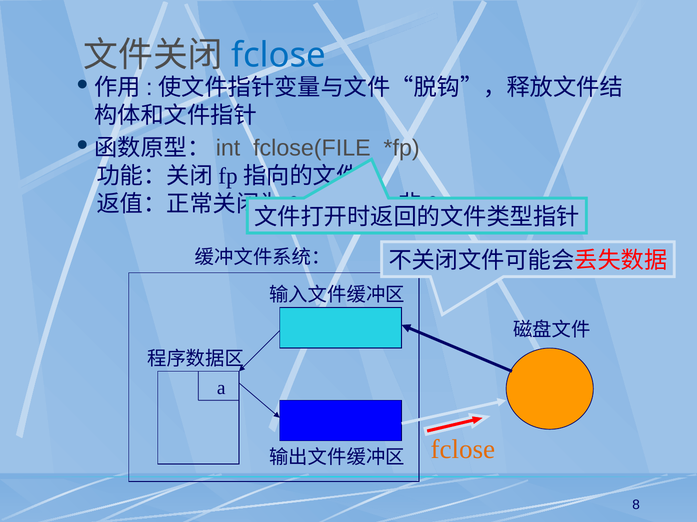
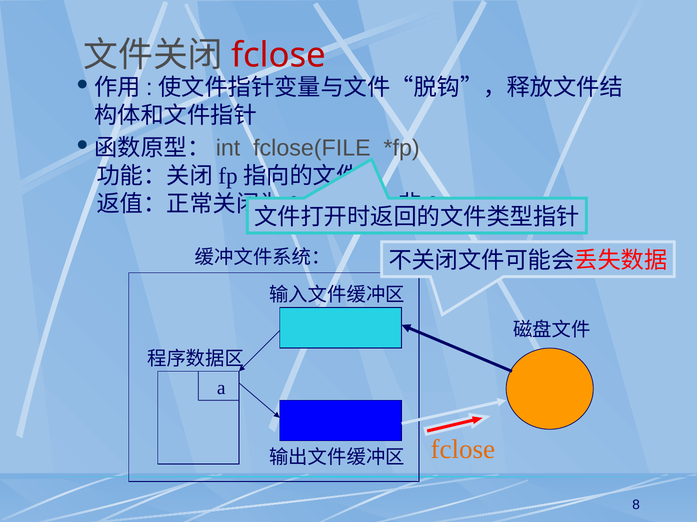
fclose at (279, 56) colour: blue -> red
